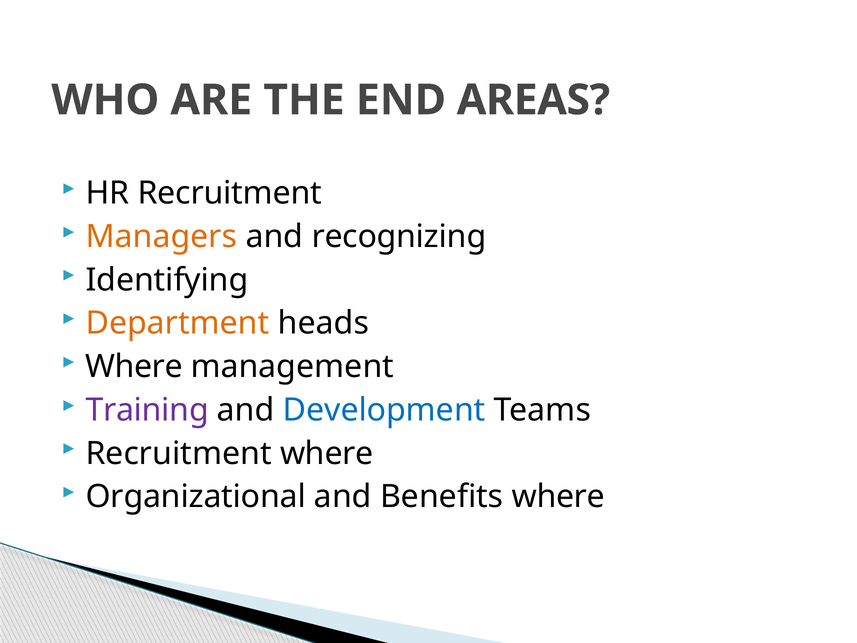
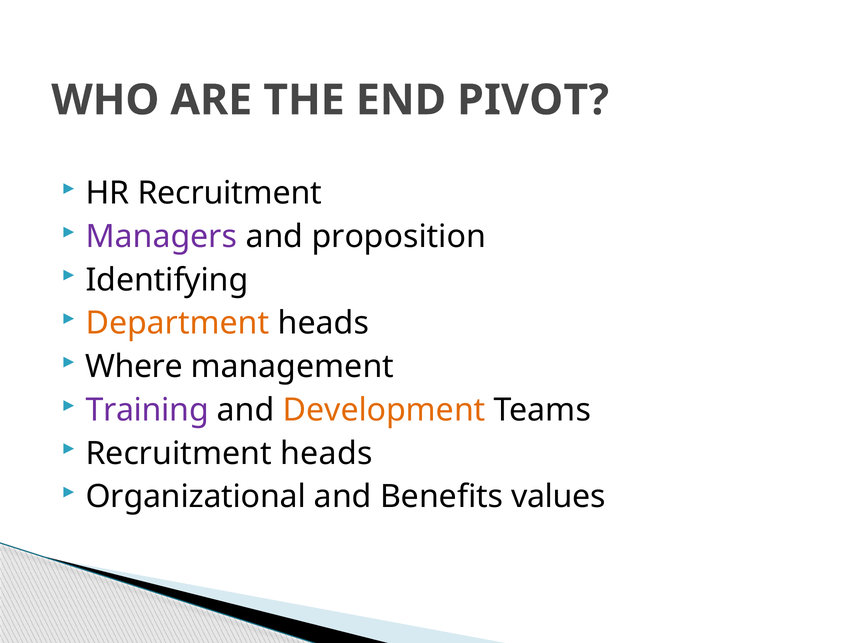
AREAS: AREAS -> PIVOT
Managers colour: orange -> purple
recognizing: recognizing -> proposition
Development colour: blue -> orange
Recruitment where: where -> heads
Benefits where: where -> values
